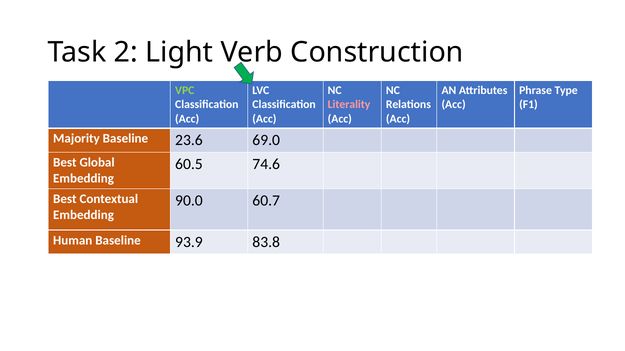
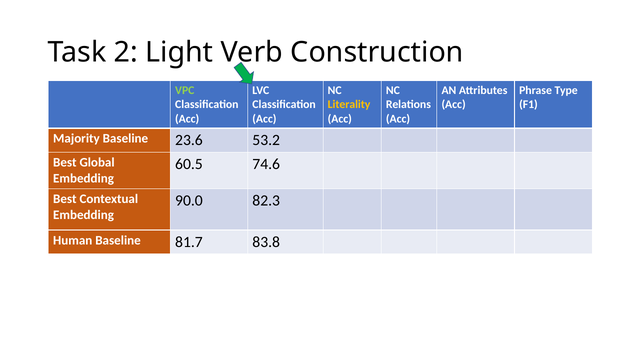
Literality colour: pink -> yellow
69.0: 69.0 -> 53.2
60.7: 60.7 -> 82.3
93.9: 93.9 -> 81.7
